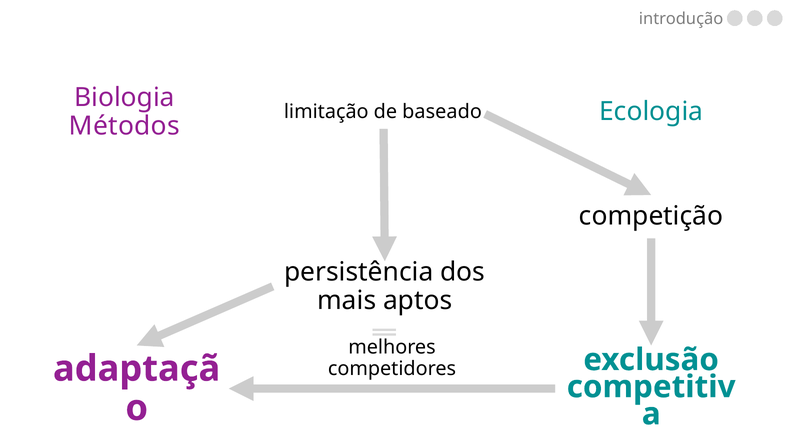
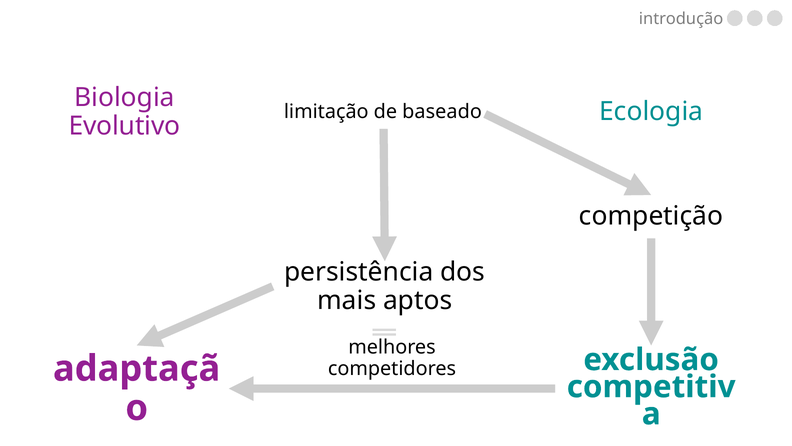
Métodos: Métodos -> Evolutivo
